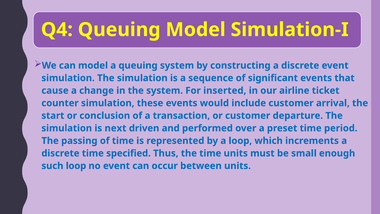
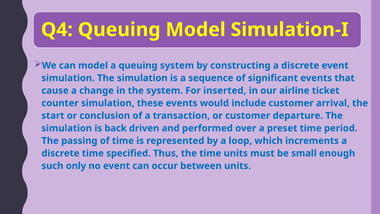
next: next -> back
such loop: loop -> only
